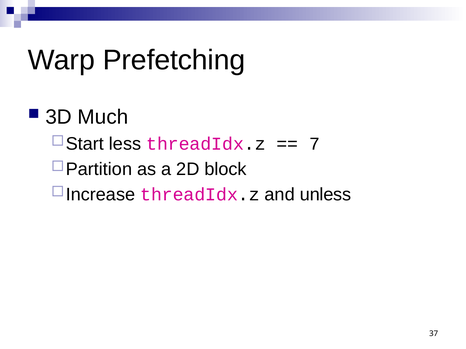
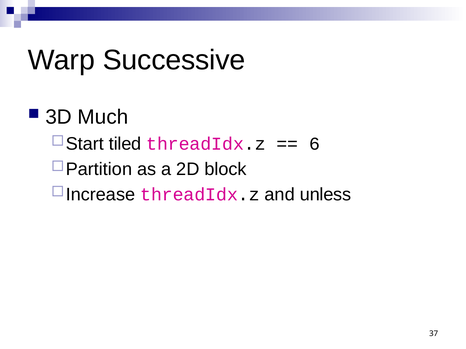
Prefetching: Prefetching -> Successive
less: less -> tiled
7: 7 -> 6
